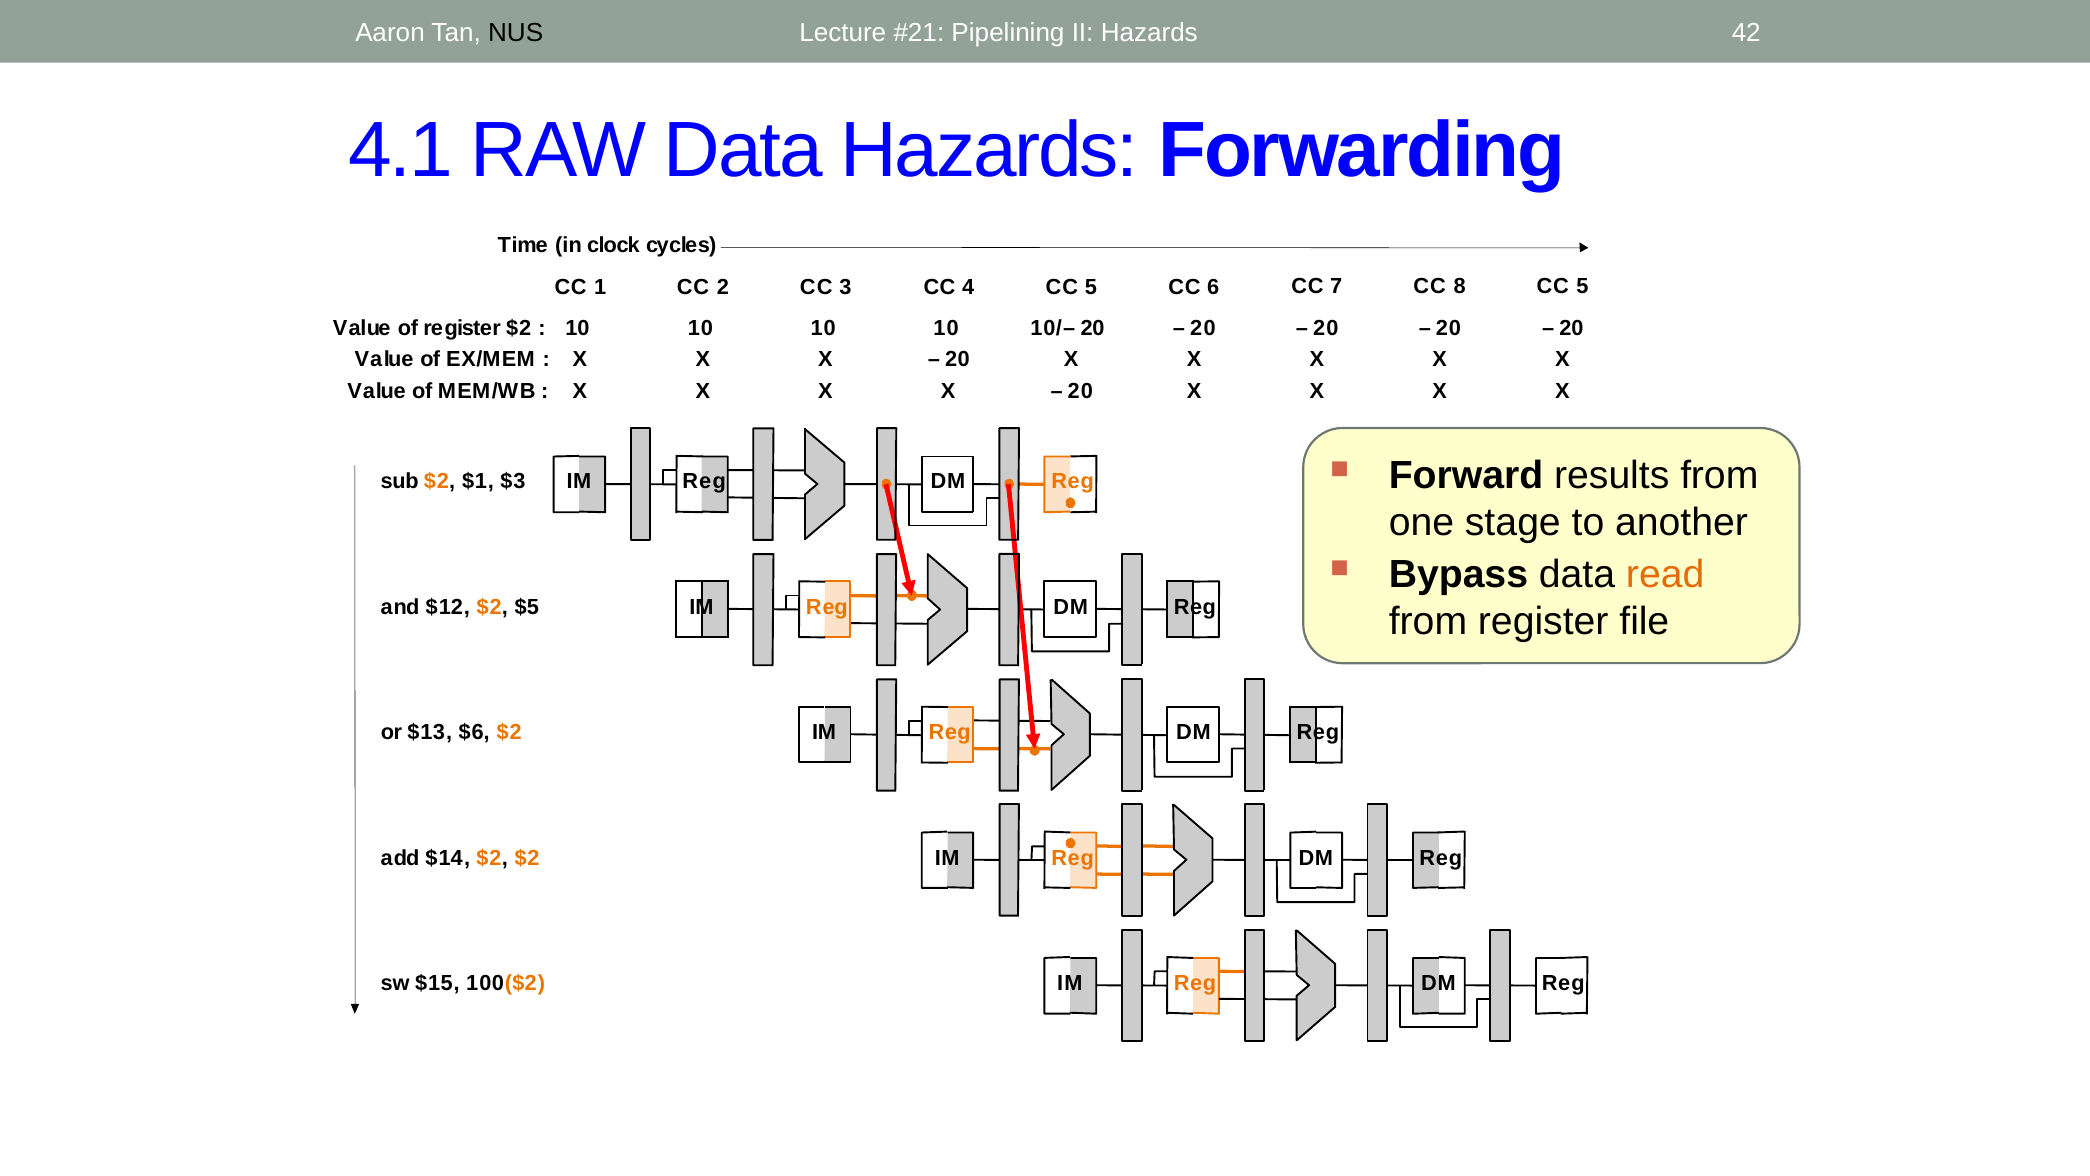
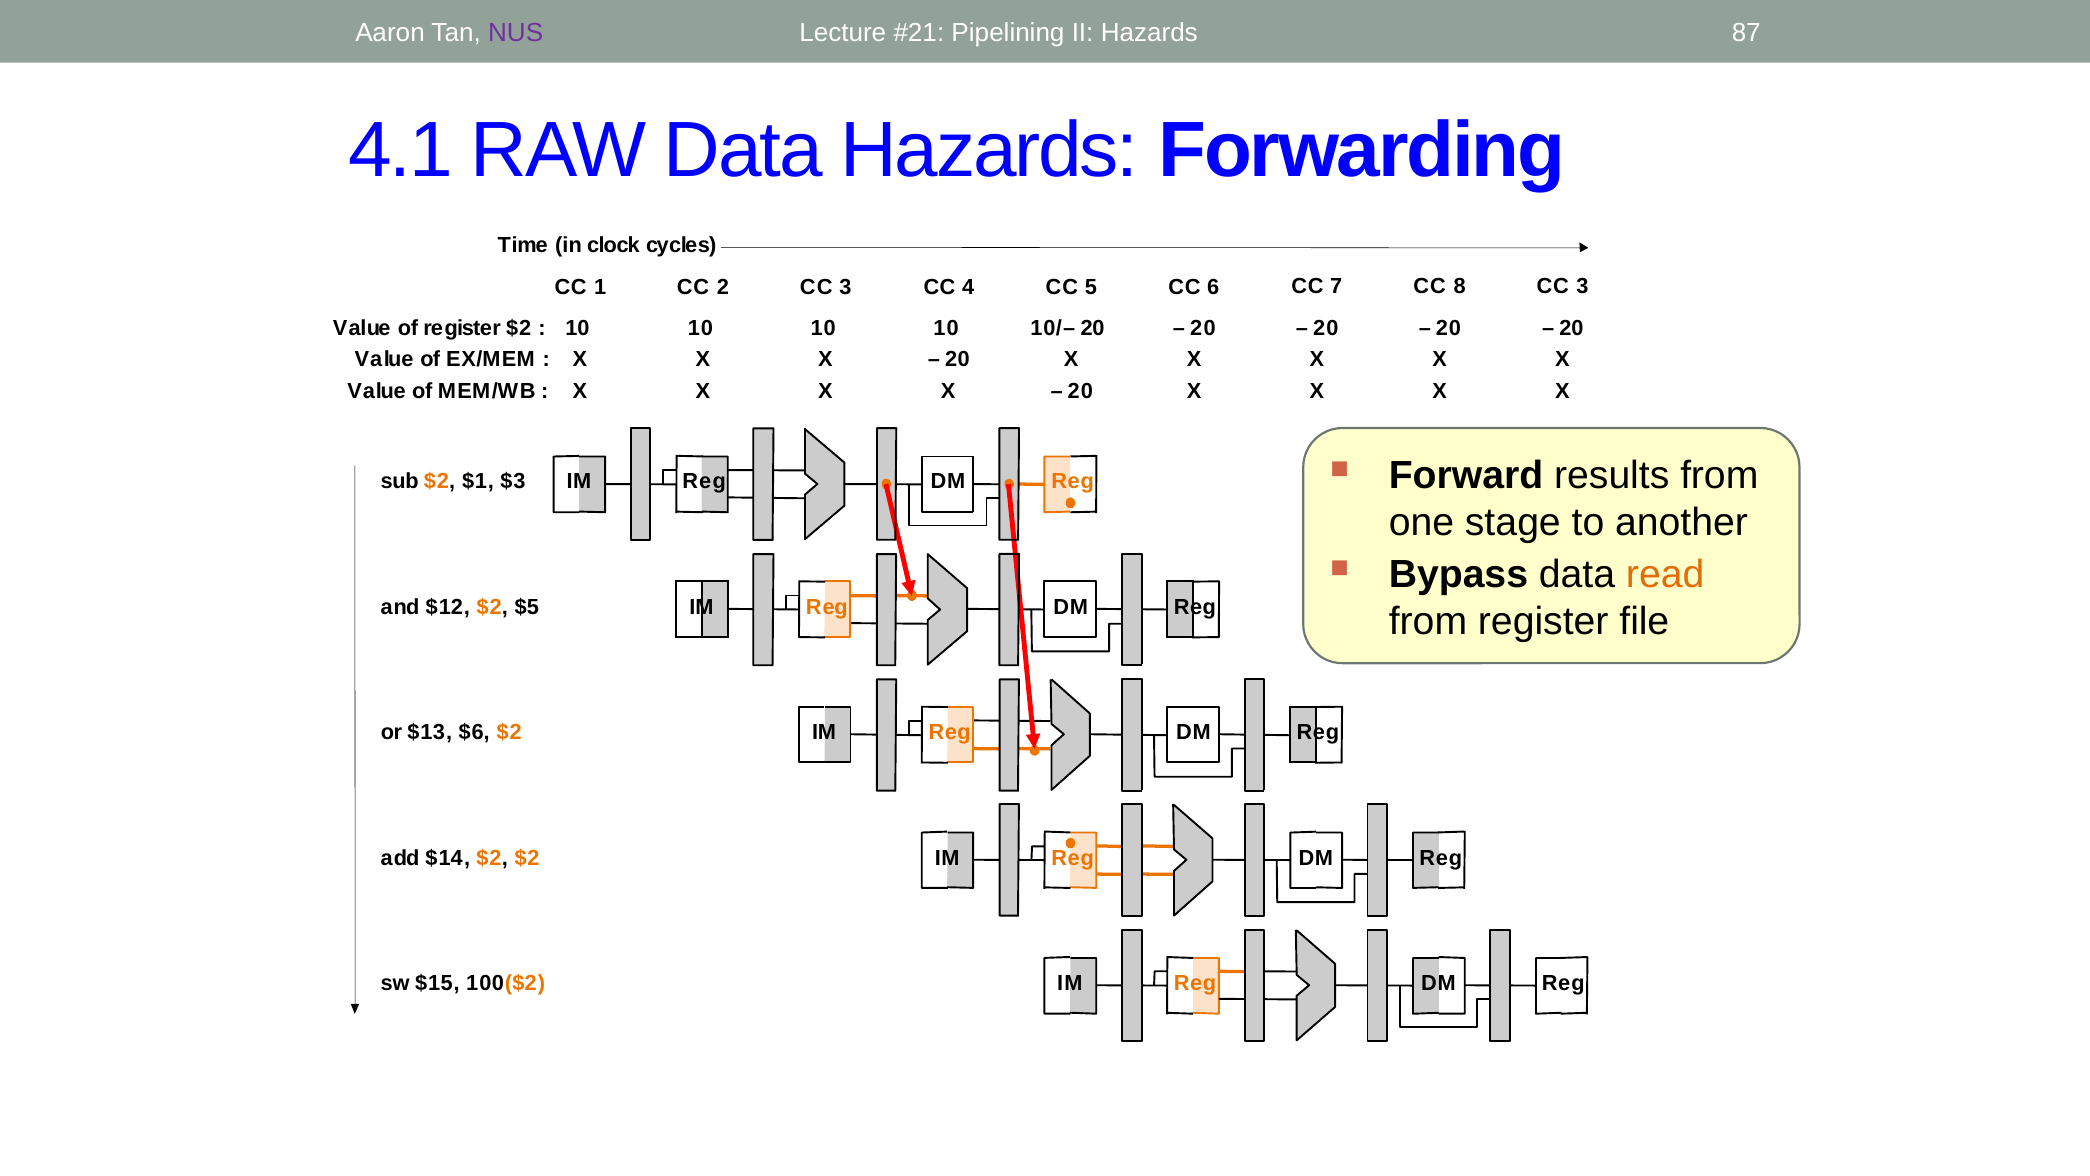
NUS colour: black -> purple
42: 42 -> 87
5 at (1582, 287): 5 -> 3
